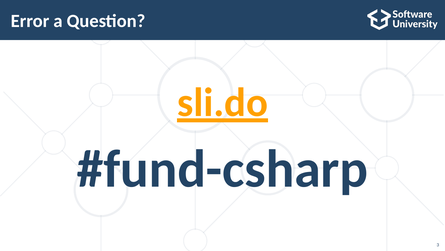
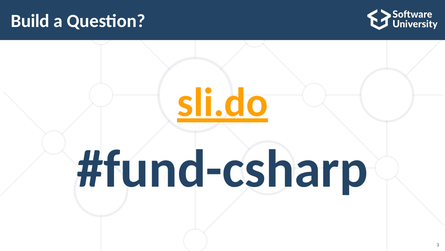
Error: Error -> Build
